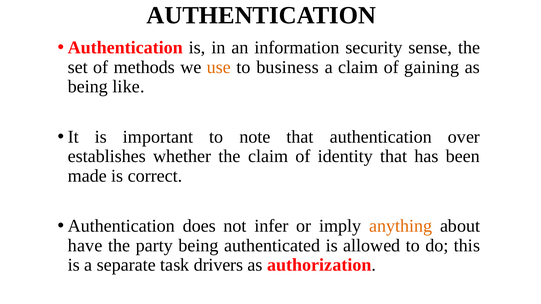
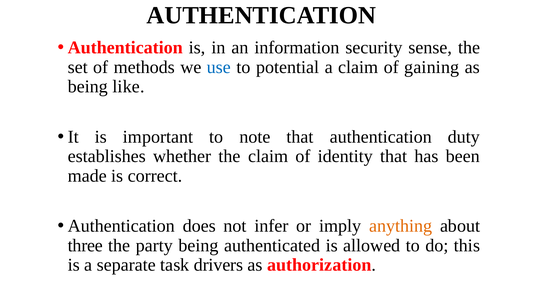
use colour: orange -> blue
business: business -> potential
over: over -> duty
have: have -> three
